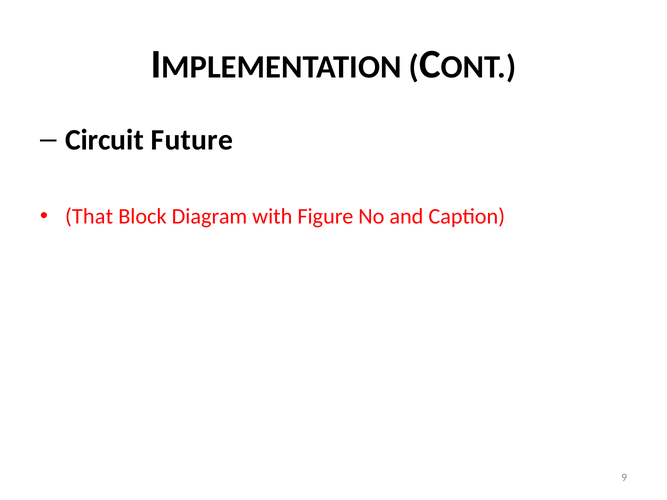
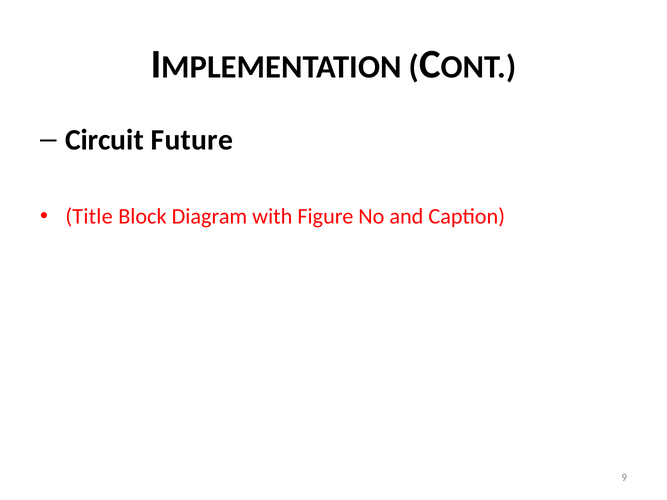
That: That -> Title
